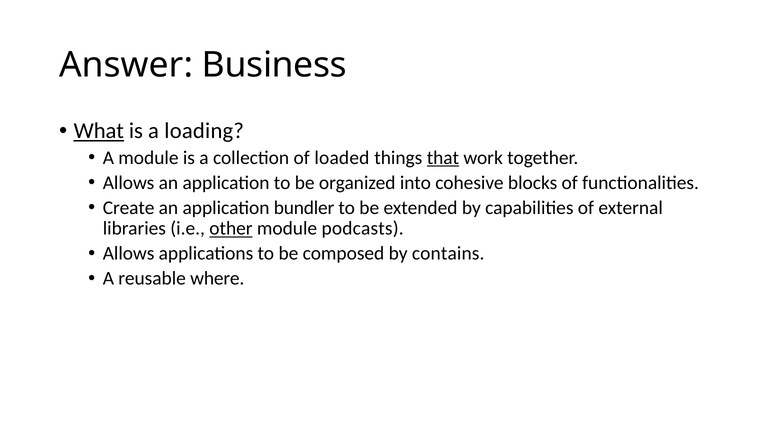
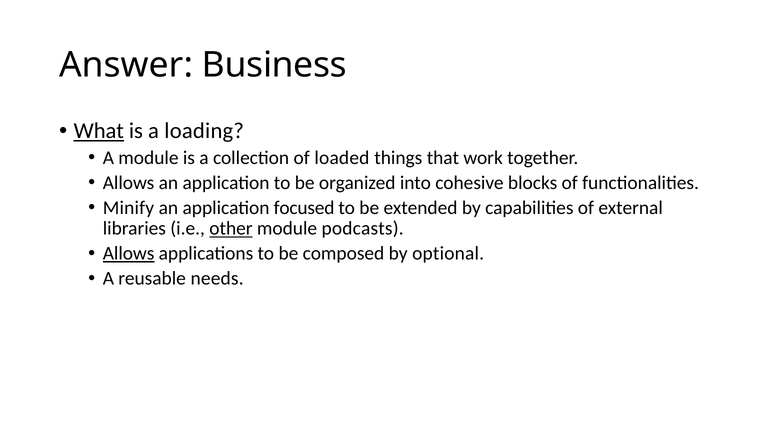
that underline: present -> none
Create: Create -> Minify
bundler: bundler -> focused
Allows at (129, 254) underline: none -> present
contains: contains -> optional
where: where -> needs
